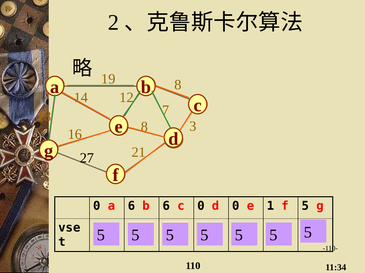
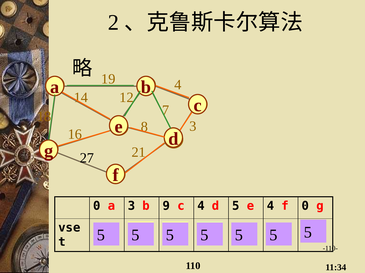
19 8: 8 -> 4
a 6: 6 -> 3
b 6: 6 -> 9
c 0: 0 -> 4
d 0: 0 -> 5
e 1: 1 -> 4
f 5: 5 -> 0
